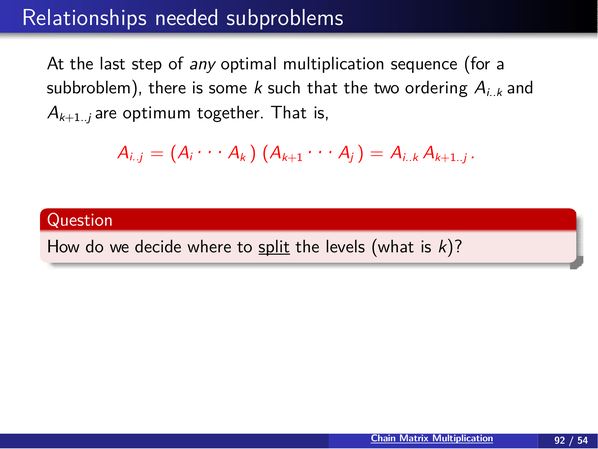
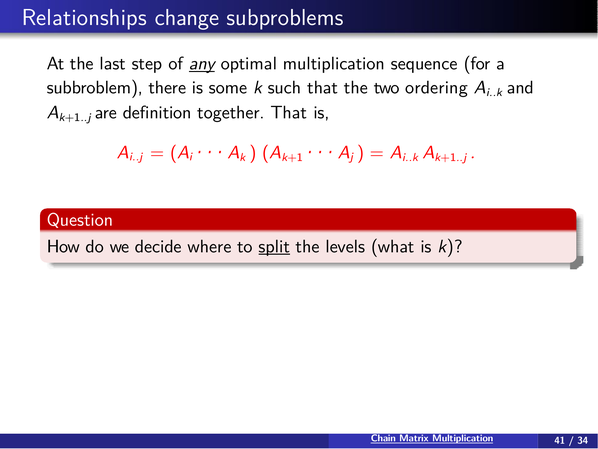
needed: needed -> change
any underline: none -> present
optimum: optimum -> definition
92: 92 -> 41
54: 54 -> 34
